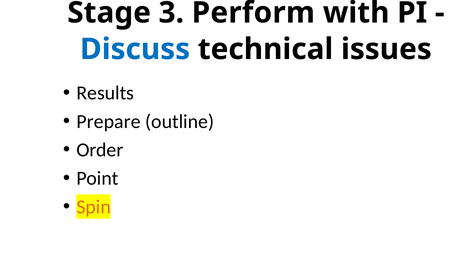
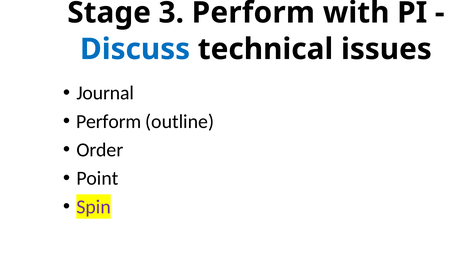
Results: Results -> Journal
Prepare at (109, 121): Prepare -> Perform
Spin colour: orange -> purple
